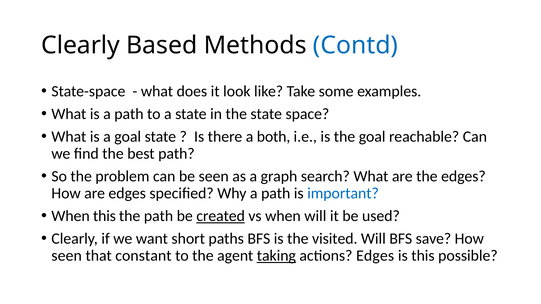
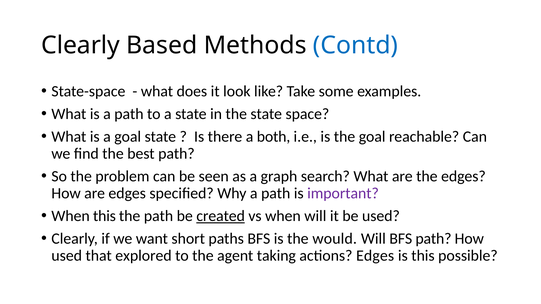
important colour: blue -> purple
visited: visited -> would
BFS save: save -> path
seen at (67, 256): seen -> used
constant: constant -> explored
taking underline: present -> none
